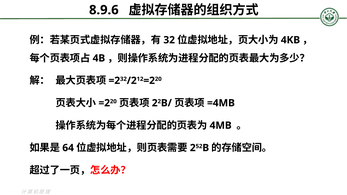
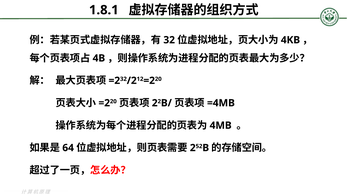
8.9.6: 8.9.6 -> 1.8.1
